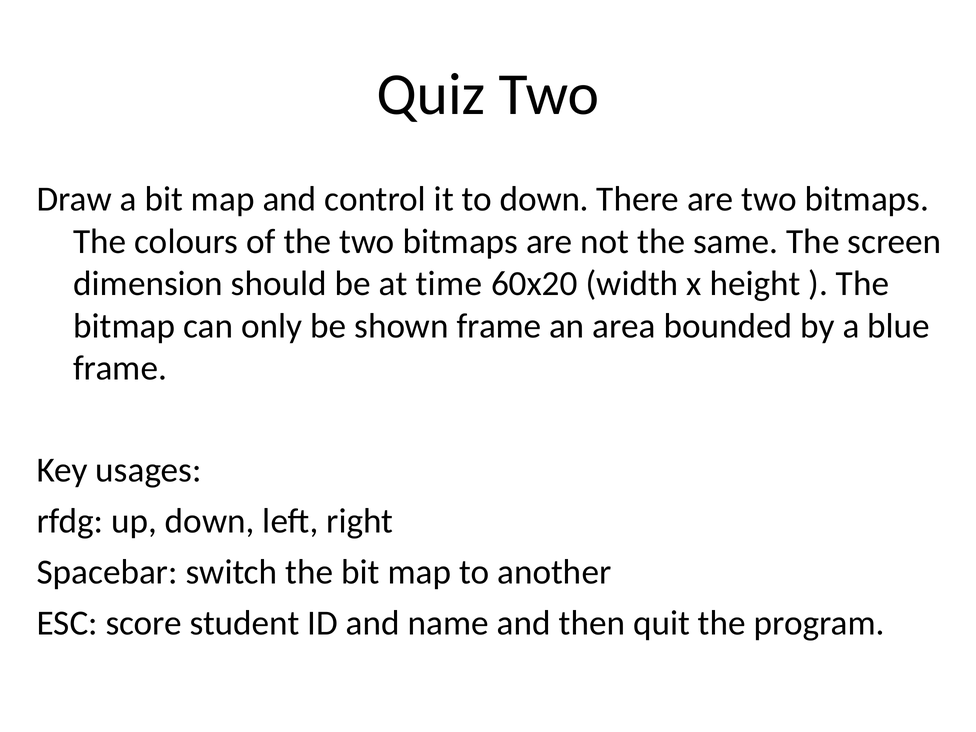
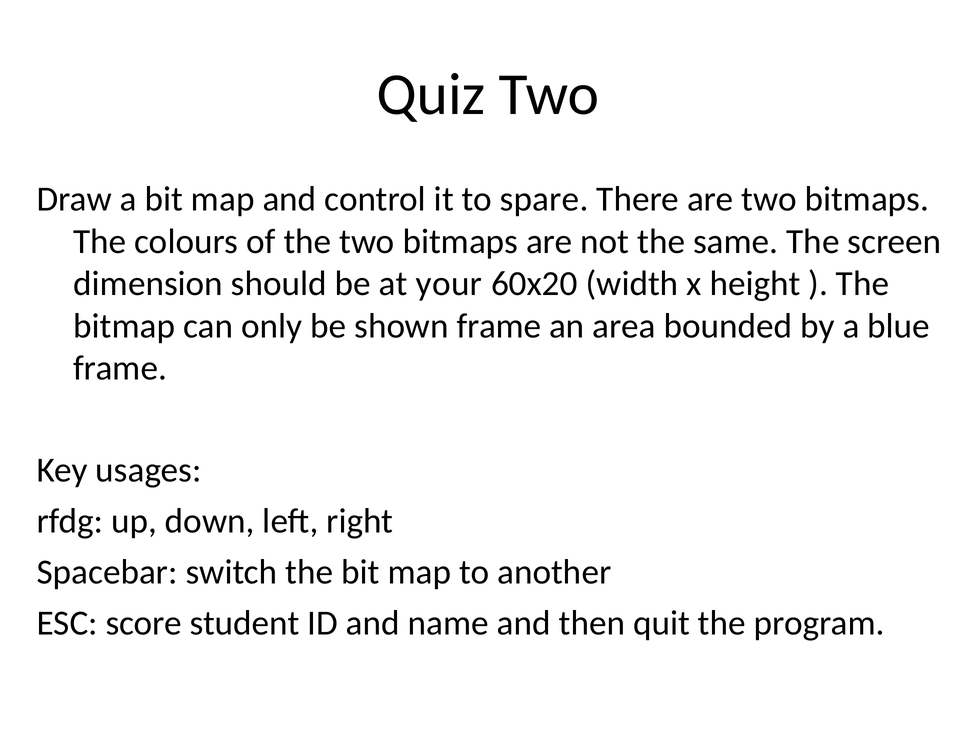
to down: down -> spare
time: time -> your
